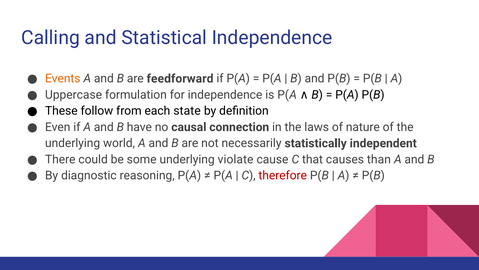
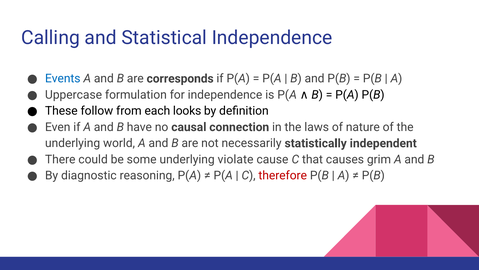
Events colour: orange -> blue
feedforward: feedforward -> corresponds
state: state -> looks
than: than -> grim
